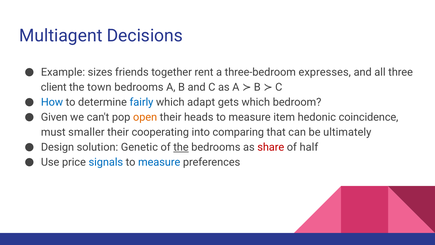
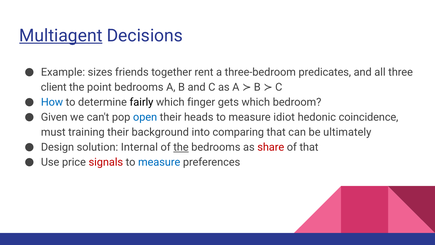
Multiagent underline: none -> present
expresses: expresses -> predicates
town: town -> point
fairly colour: blue -> black
adapt: adapt -> finger
open colour: orange -> blue
item: item -> idiot
smaller: smaller -> training
cooperating: cooperating -> background
Genetic: Genetic -> Internal
of half: half -> that
signals colour: blue -> red
